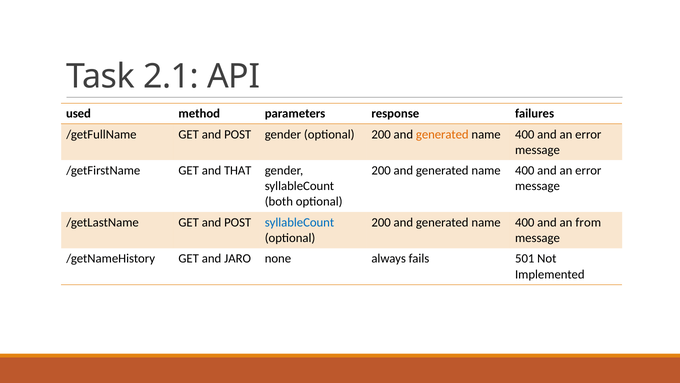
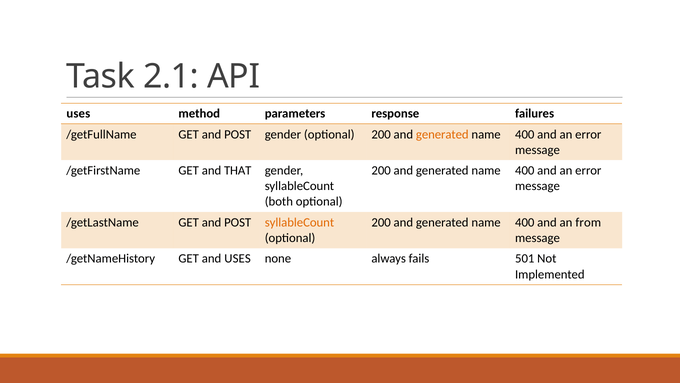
used at (78, 113): used -> uses
syllableCount at (299, 222) colour: blue -> orange
and JARO: JARO -> USES
